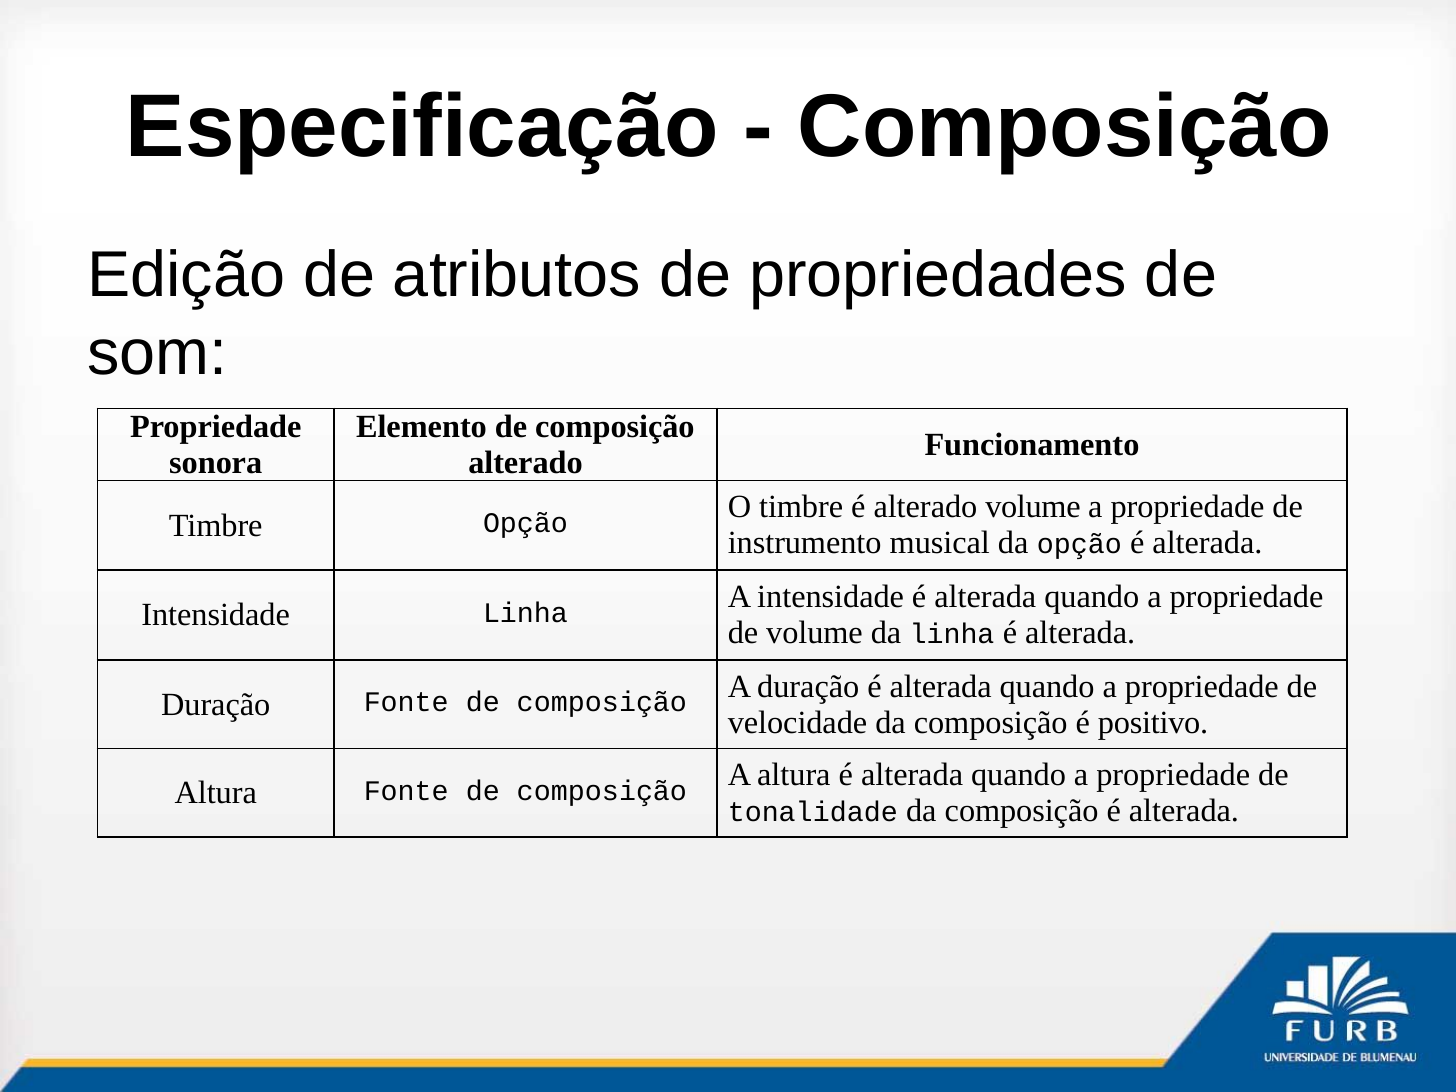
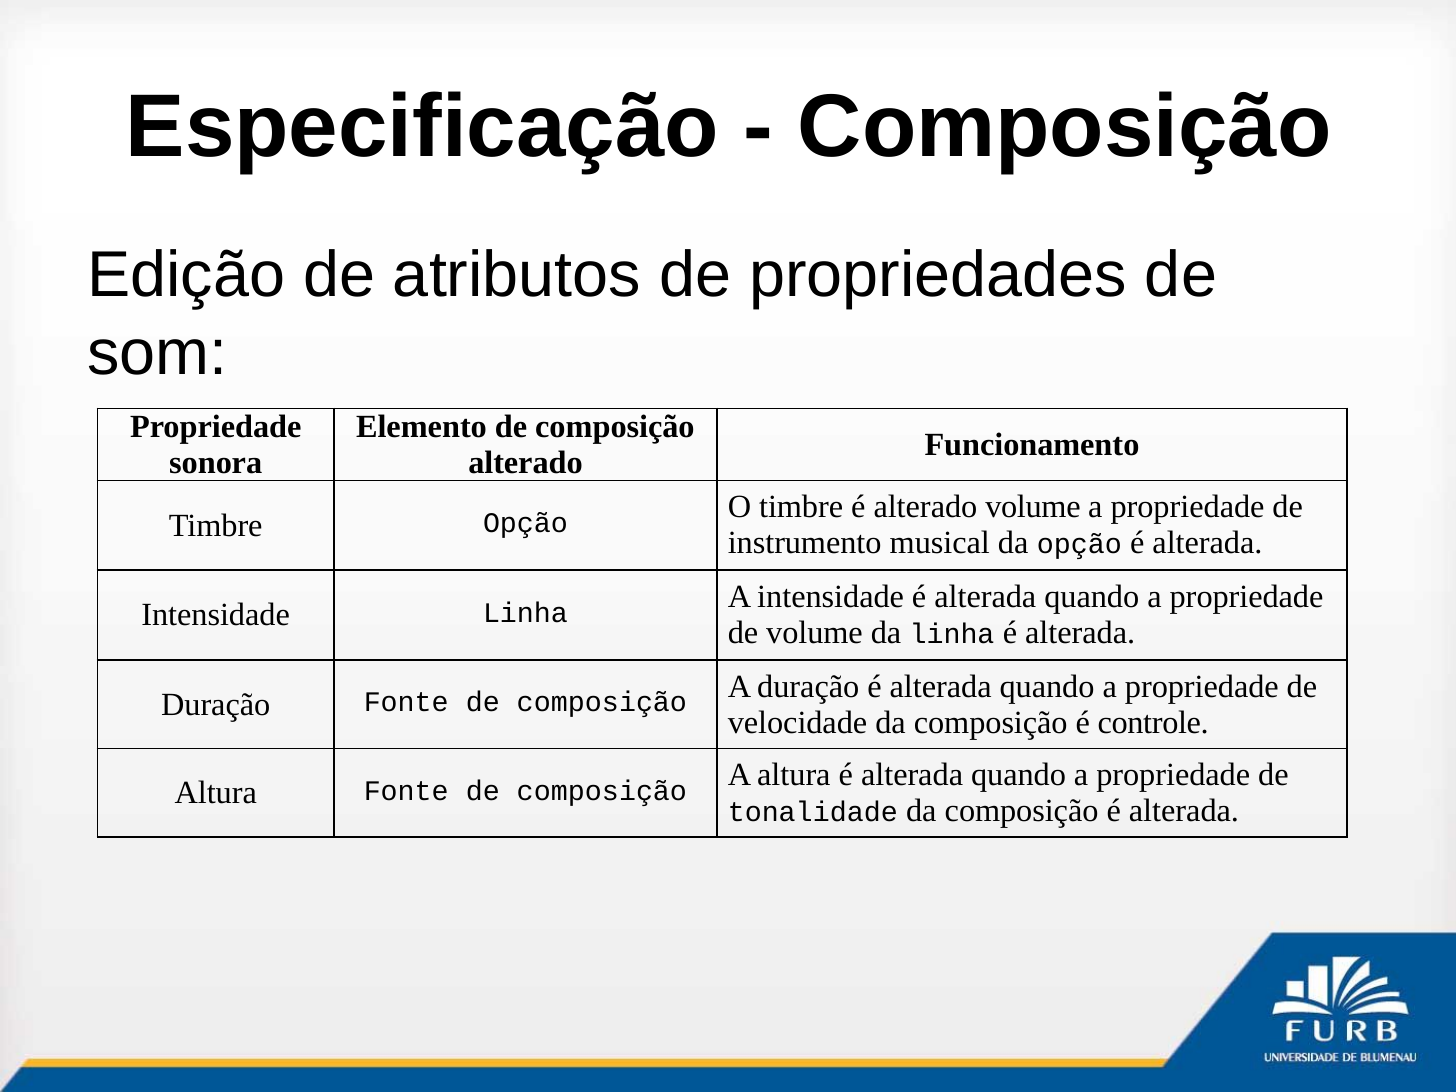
positivo: positivo -> controle
